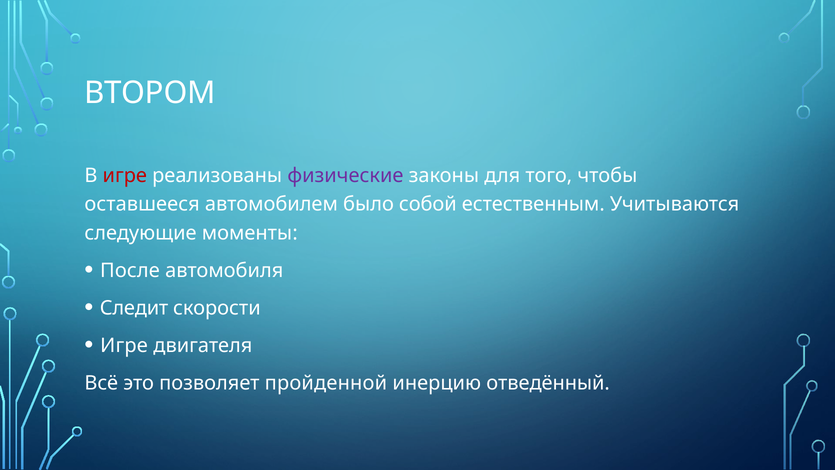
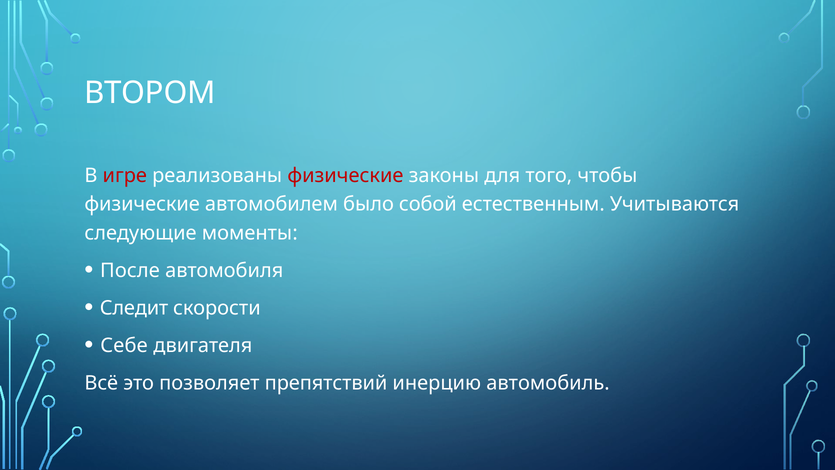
физические at (345, 175) colour: purple -> red
оставшееся at (142, 204): оставшееся -> физические
Игре at (124, 345): Игре -> Себе
пройденной: пройденной -> препятствий
отведённый: отведённый -> автомобиль
